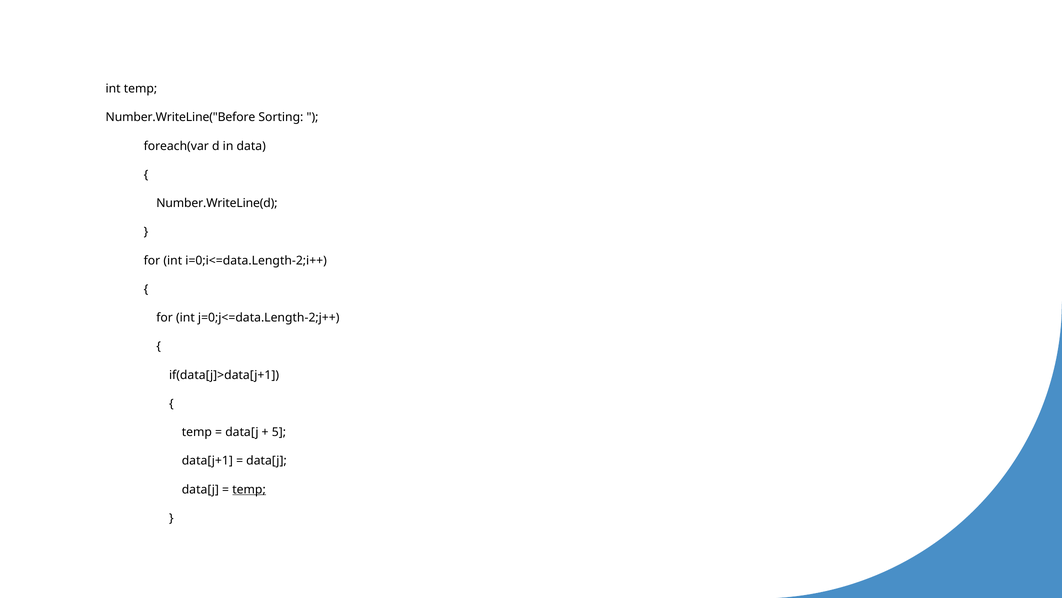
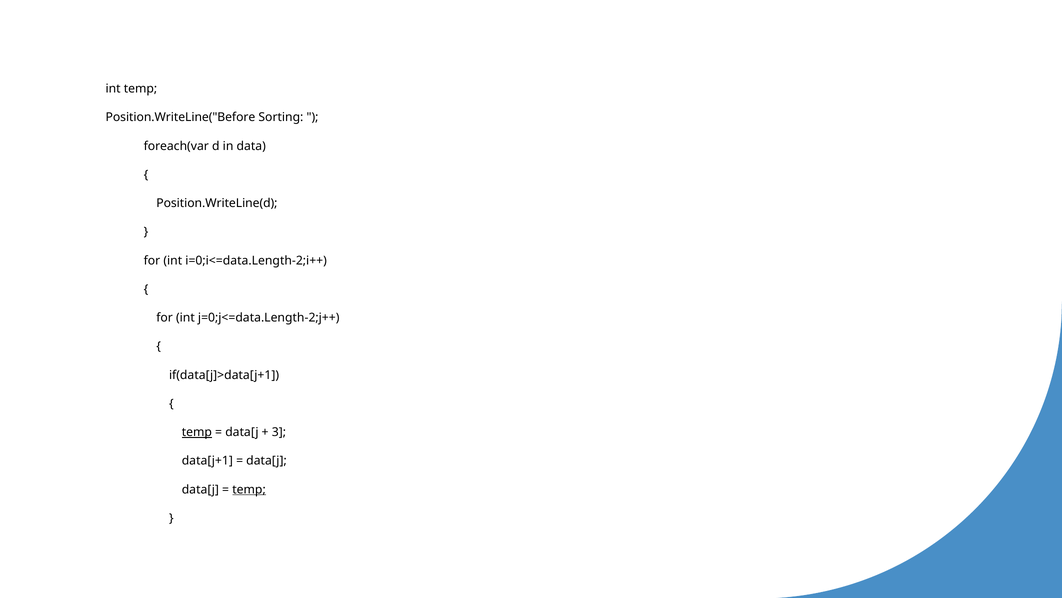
Number.WriteLine("Before: Number.WriteLine("Before -> Position.WriteLine("Before
Number.WriteLine(d: Number.WriteLine(d -> Position.WriteLine(d
temp at (197, 432) underline: none -> present
5: 5 -> 3
